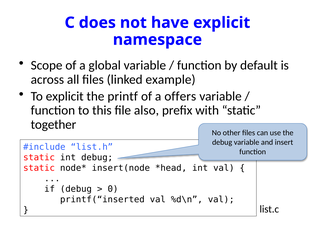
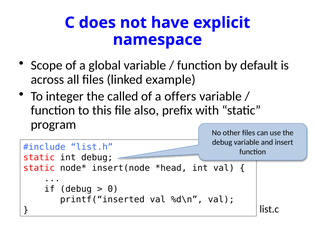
To explicit: explicit -> integer
printf: printf -> called
together: together -> program
